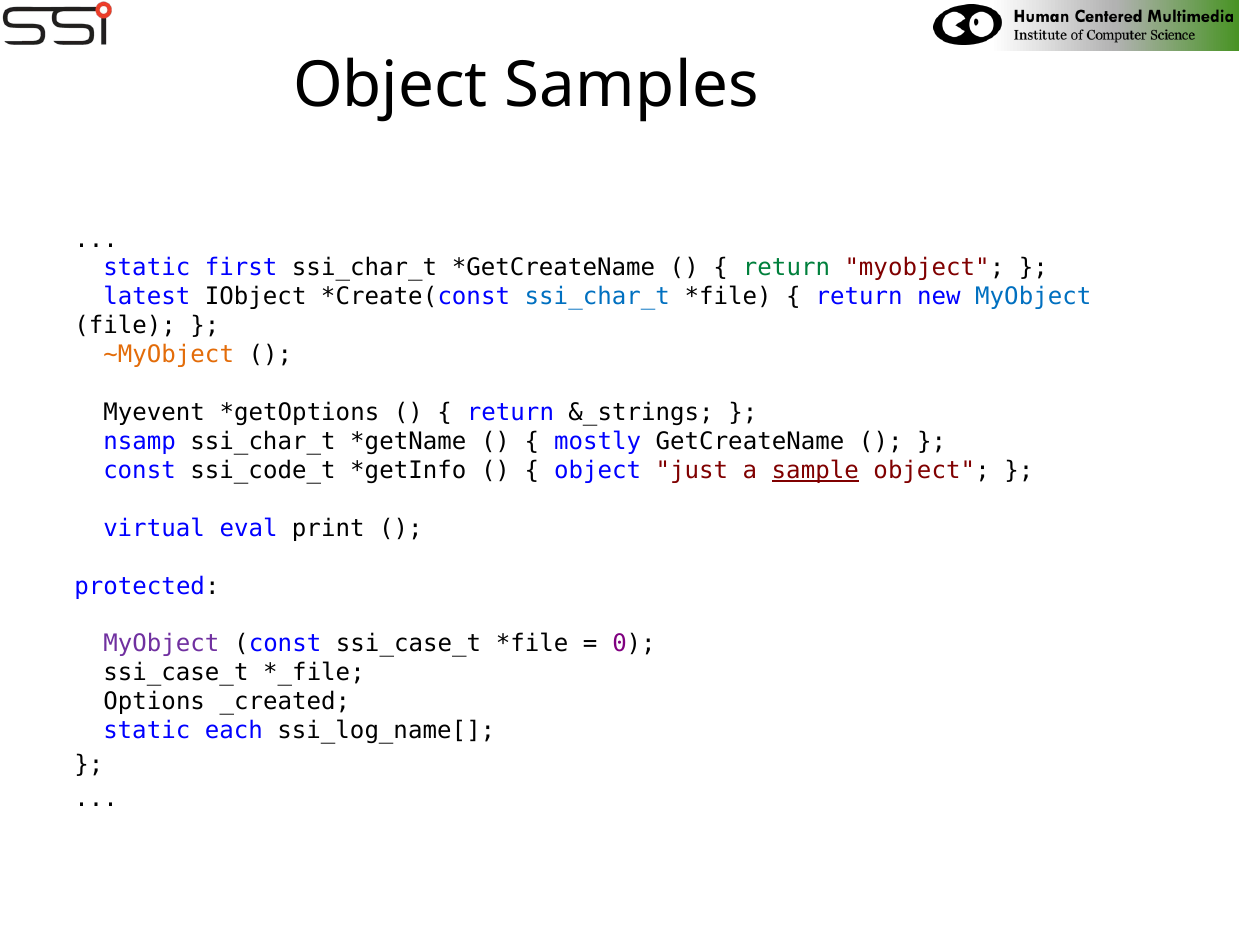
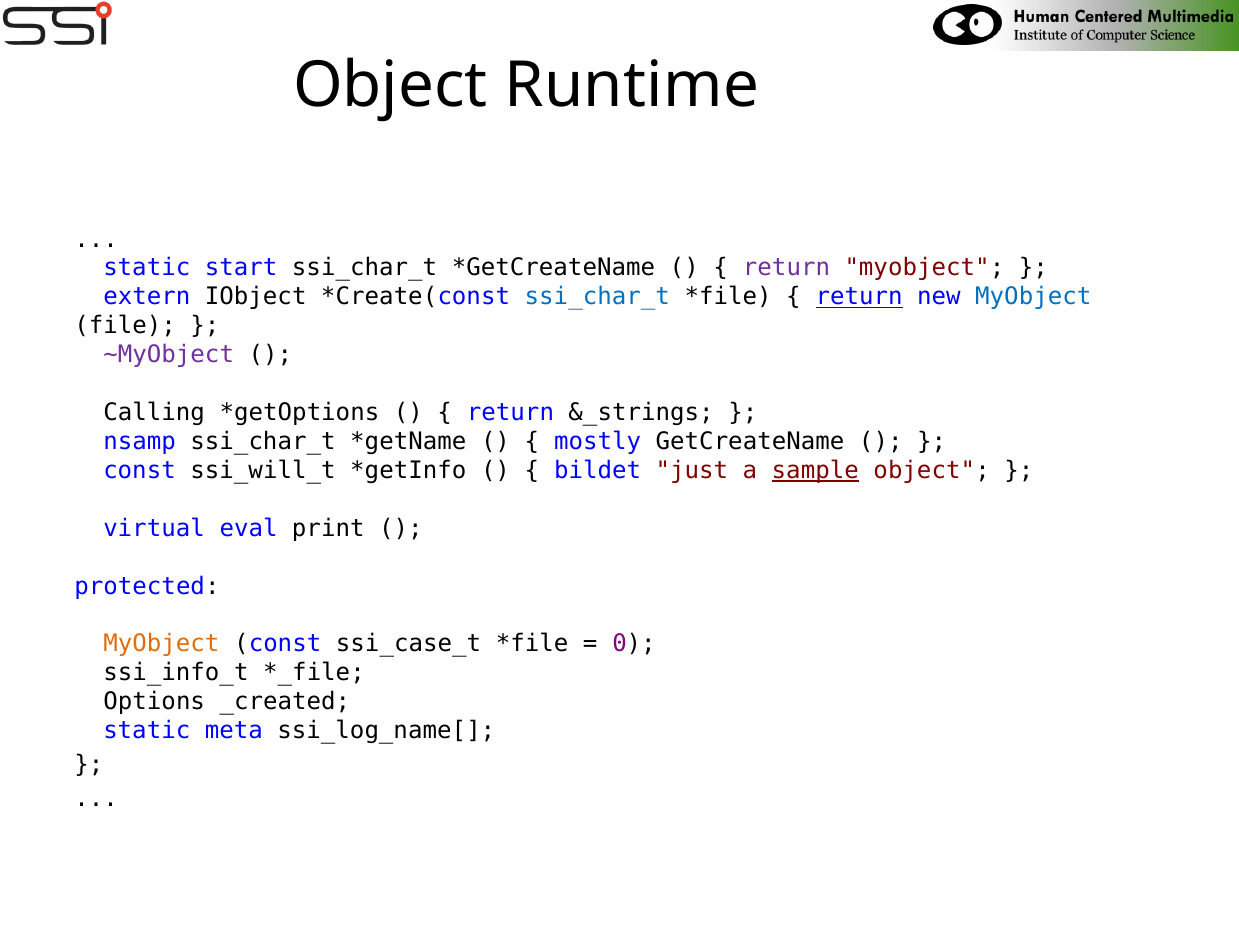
Samples: Samples -> Runtime
first: first -> start
return at (787, 268) colour: green -> purple
latest: latest -> extern
return at (859, 297) underline: none -> present
~MyObject colour: orange -> purple
Myevent: Myevent -> Calling
ssi_code_t: ssi_code_t -> ssi_will_t
object at (598, 471): object -> bildet
MyObject at (161, 644) colour: purple -> orange
ssi_case_t at (176, 673): ssi_case_t -> ssi_info_t
each: each -> meta
